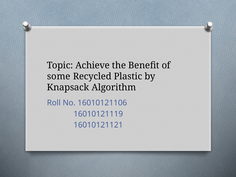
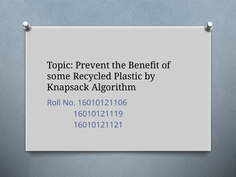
Achieve: Achieve -> Prevent
